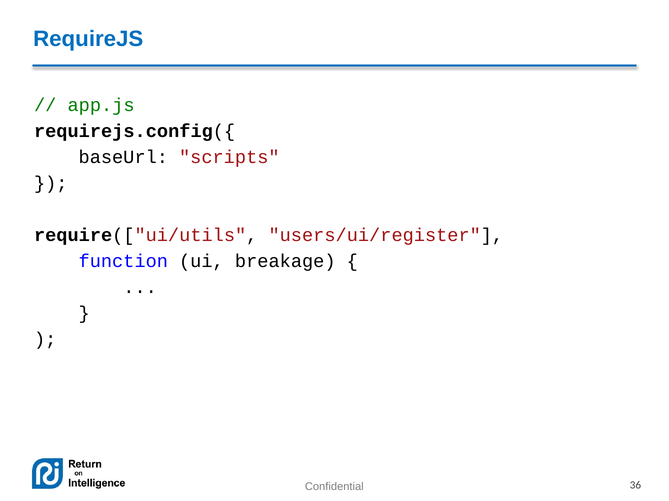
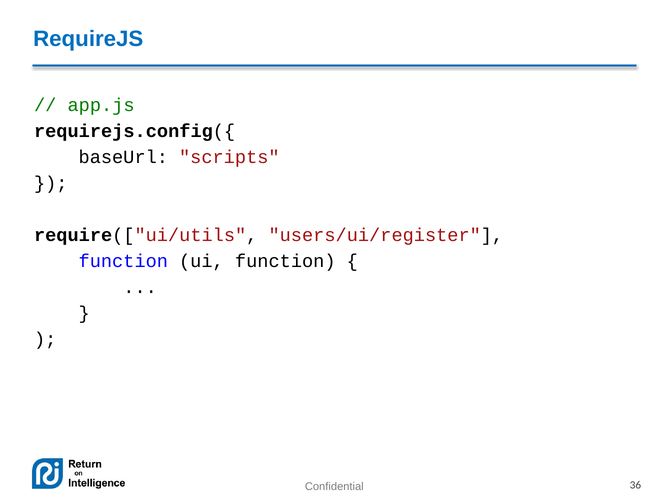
ui breakage: breakage -> function
